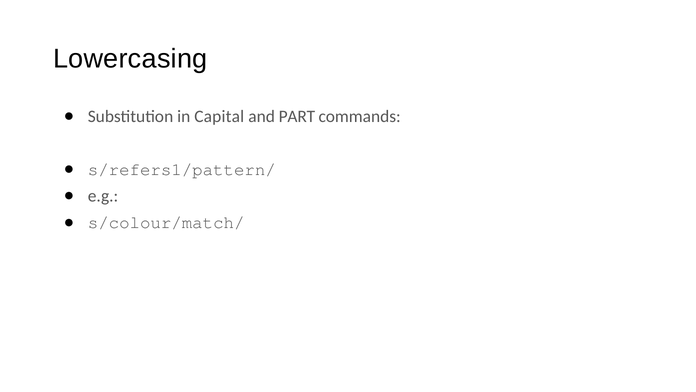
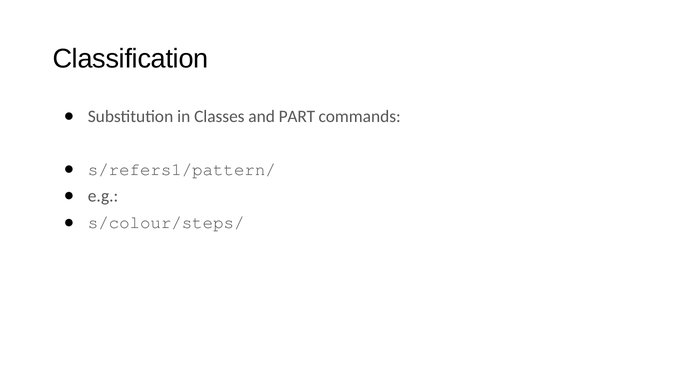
Lowercasing: Lowercasing -> Classification
Capital: Capital -> Classes
s/colour/match/: s/colour/match/ -> s/colour/steps/
